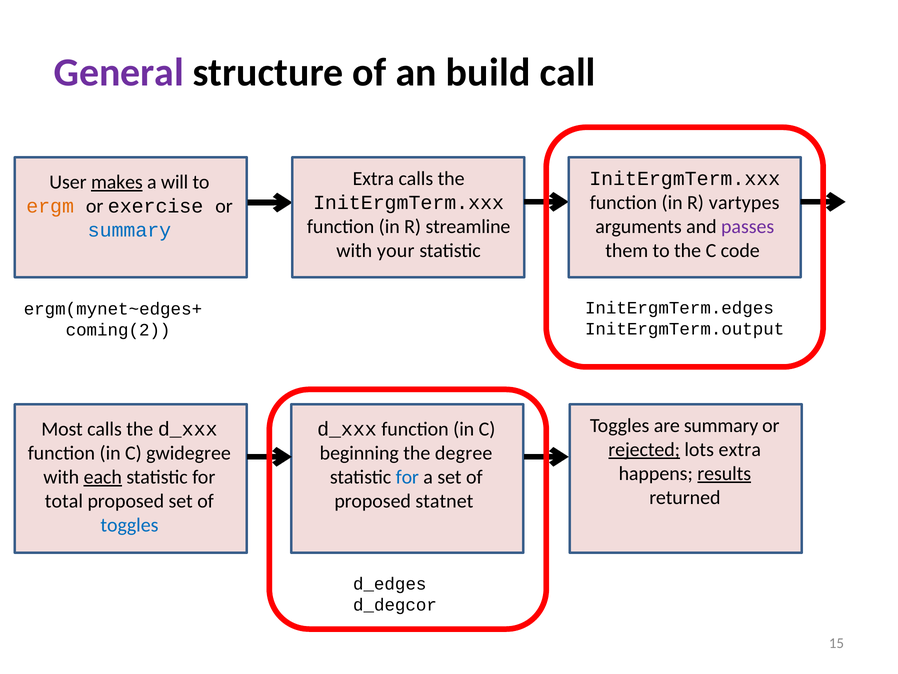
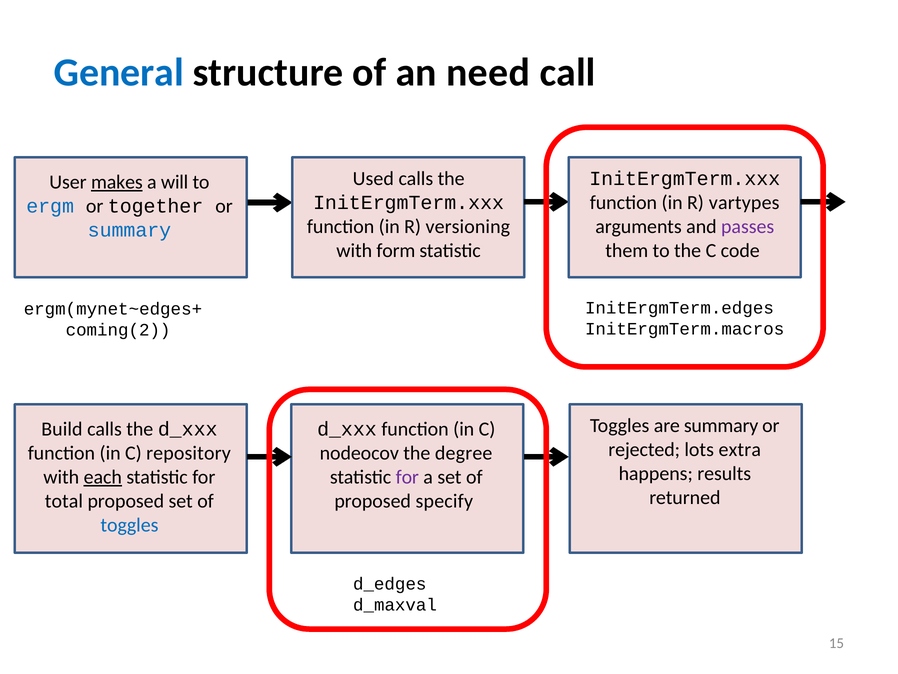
General colour: purple -> blue
build: build -> need
Extra at (373, 178): Extra -> Used
ergm colour: orange -> blue
exercise: exercise -> together
streamline: streamline -> versioning
your: your -> form
InitErgmTerm.output: InitErgmTerm.output -> InitErgmTerm.macros
Most: Most -> Build
rejected underline: present -> none
beginning: beginning -> nodeocov
gwidegree: gwidegree -> repository
results underline: present -> none
for at (407, 477) colour: blue -> purple
statnet: statnet -> specify
d_degcor: d_degcor -> d_maxval
